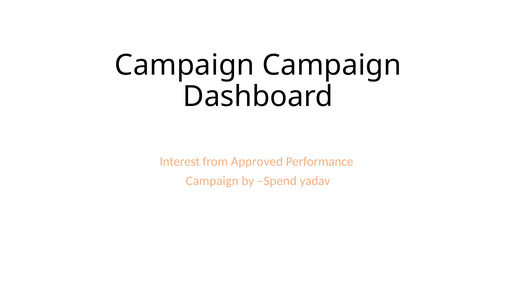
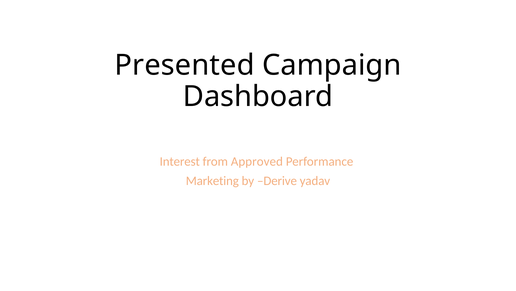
Campaign at (185, 65): Campaign -> Presented
Campaign at (212, 181): Campaign -> Marketing
Spend: Spend -> Derive
